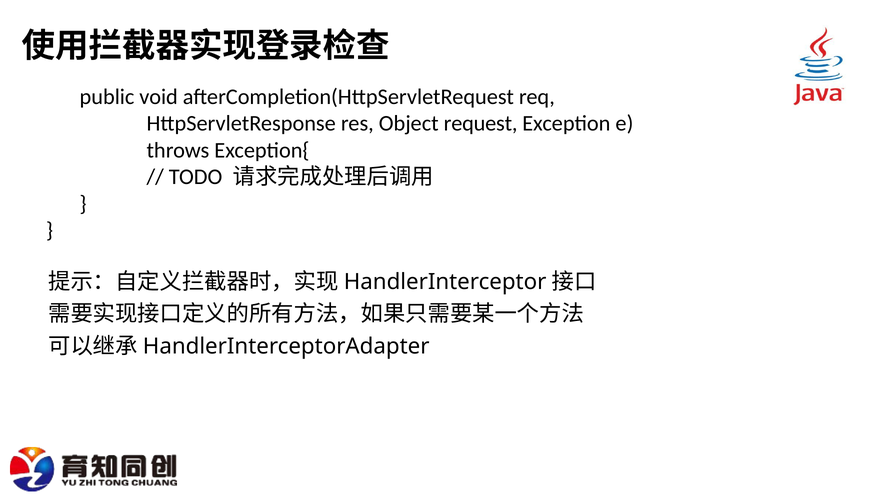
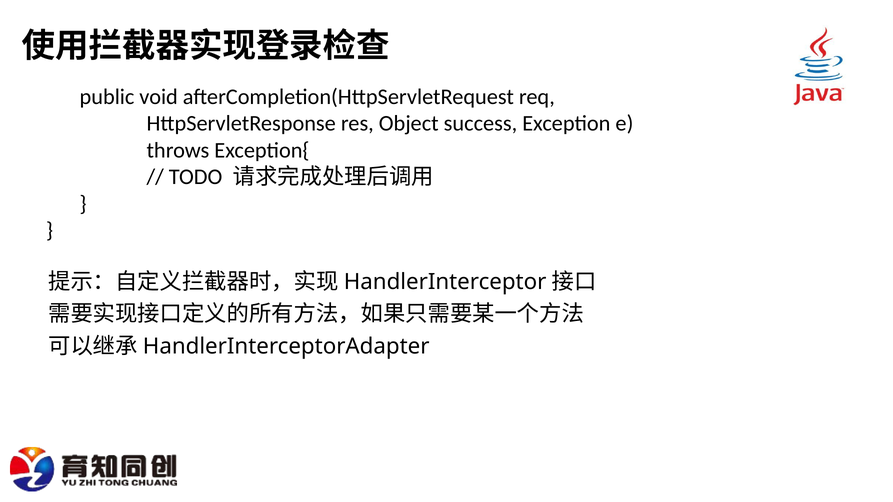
request: request -> success
